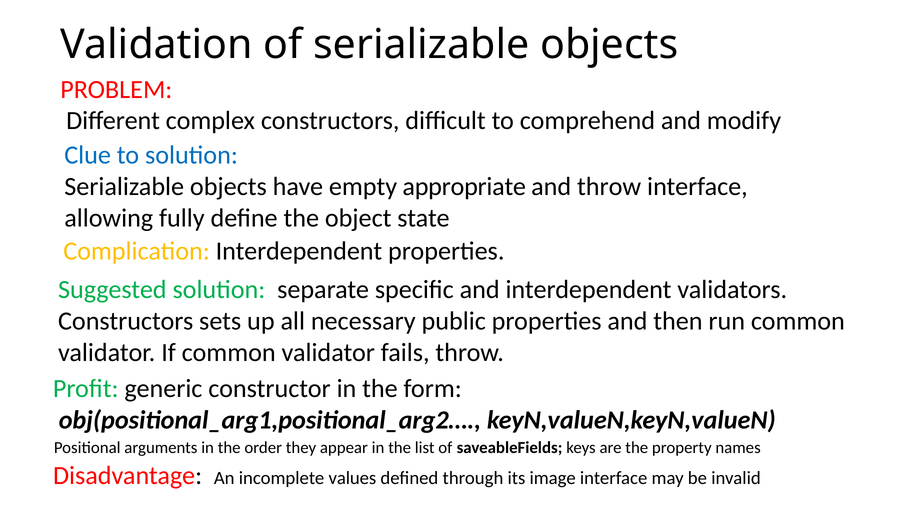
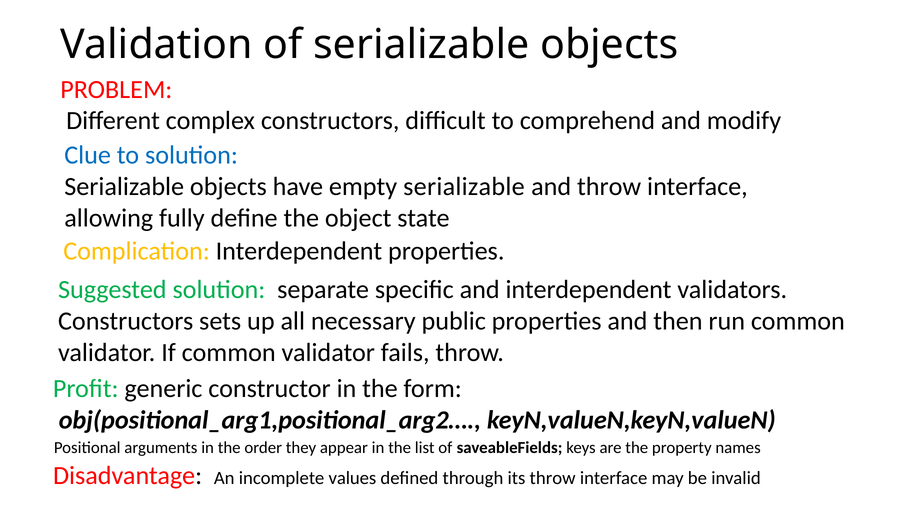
empty appropriate: appropriate -> serializable
its image: image -> throw
